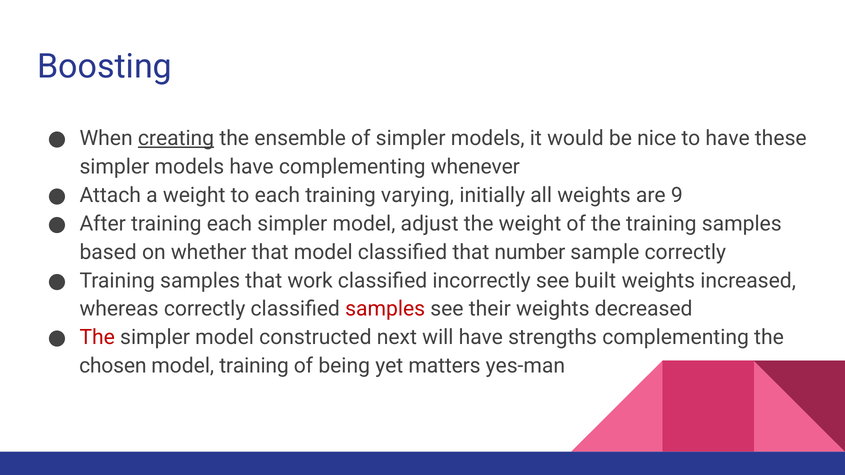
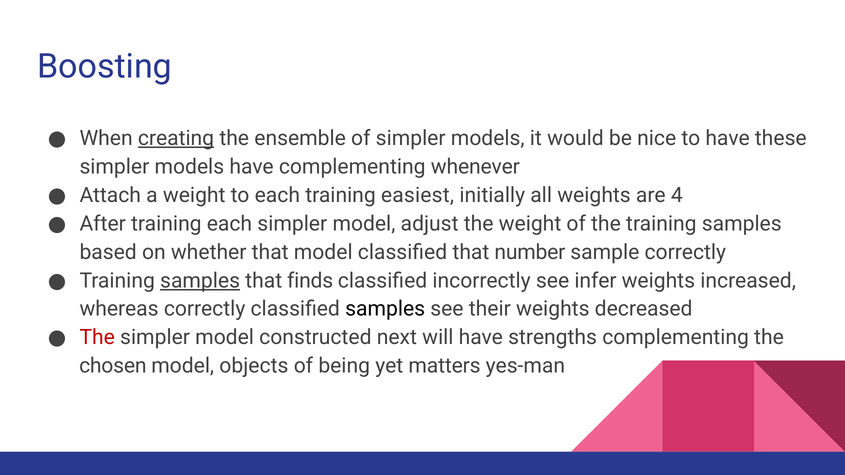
varying: varying -> easiest
9: 9 -> 4
samples at (200, 281) underline: none -> present
work: work -> finds
built: built -> infer
samples at (385, 309) colour: red -> black
model training: training -> objects
